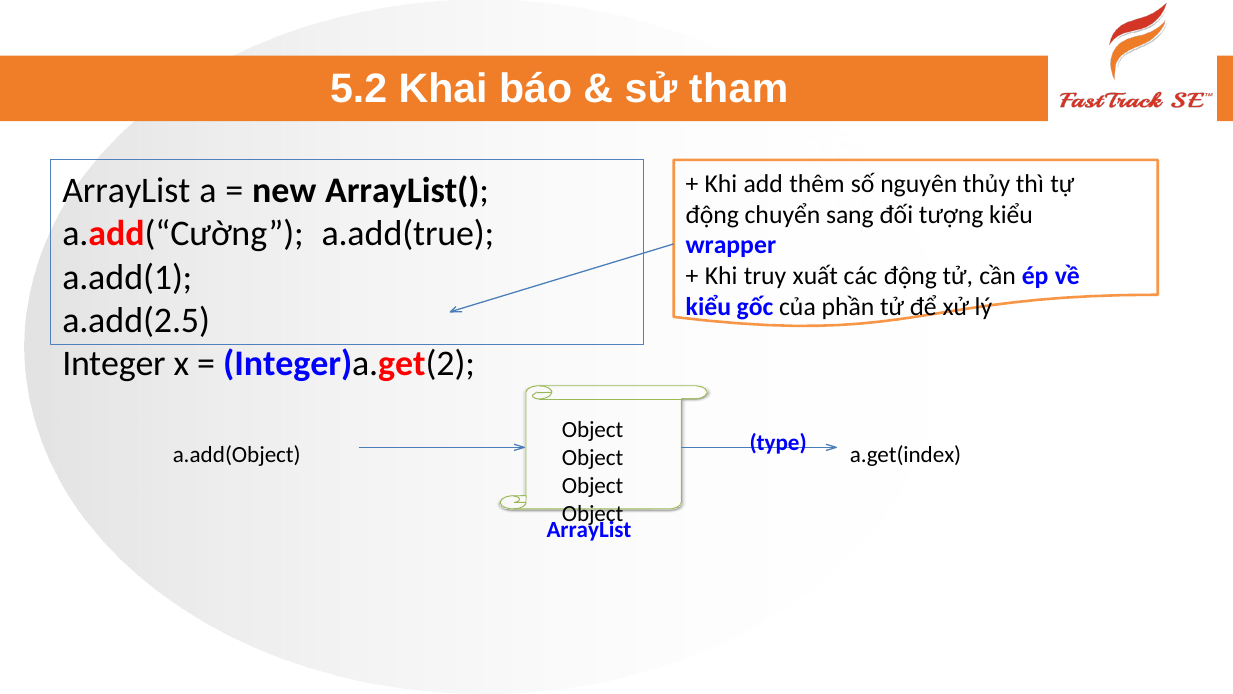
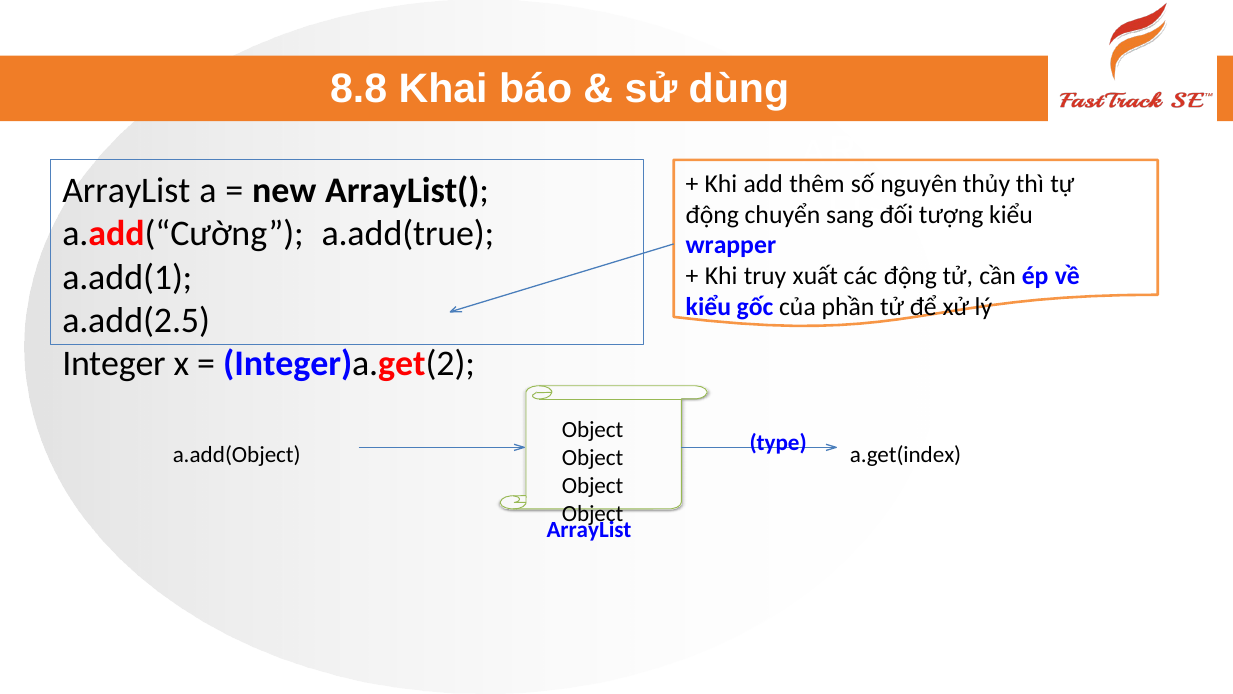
5.2: 5.2 -> 8.8
tham: tham -> dùng
